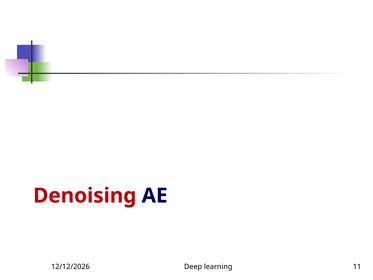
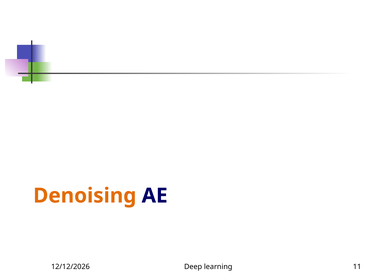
Denoising colour: red -> orange
